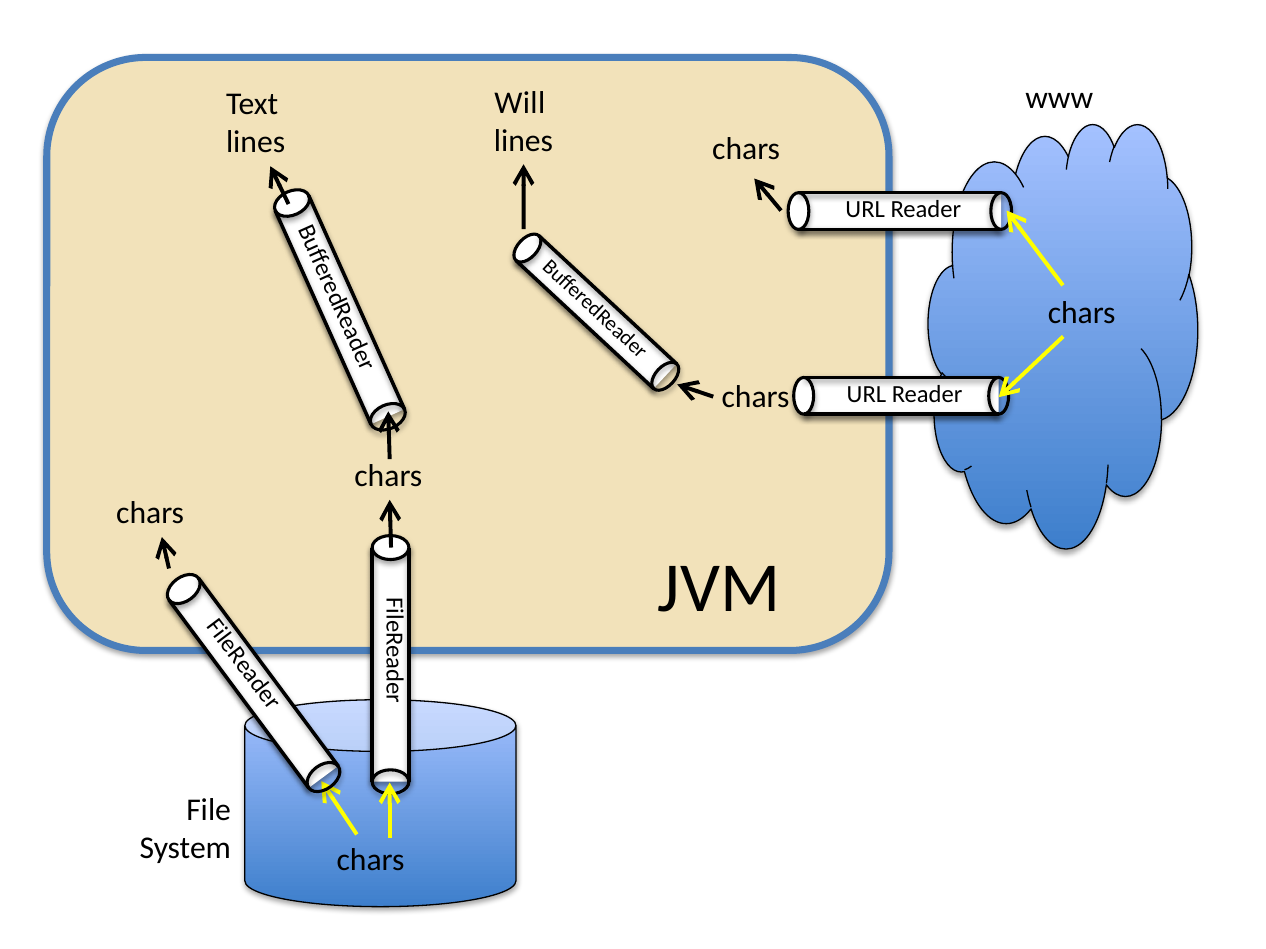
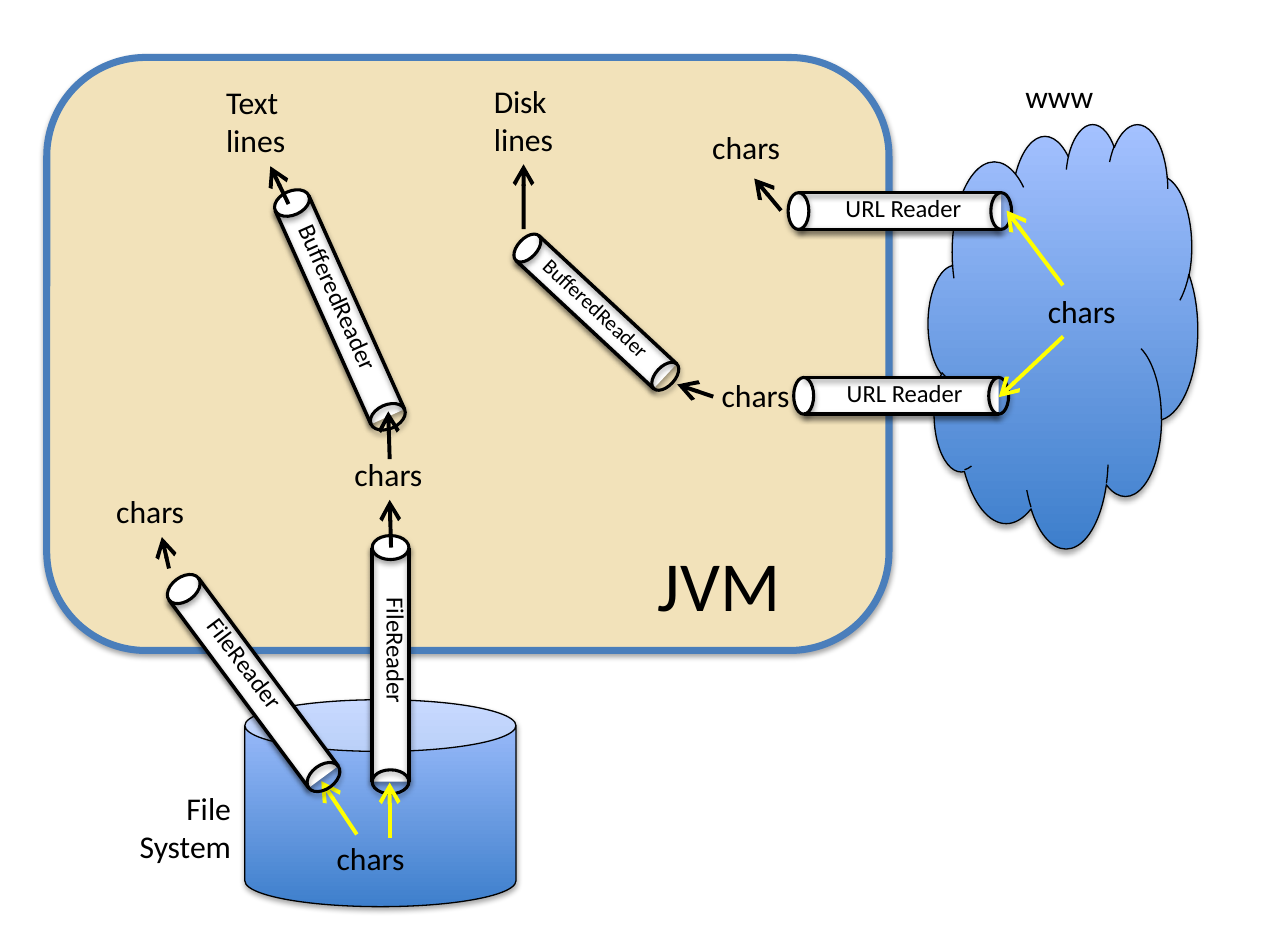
Will: Will -> Disk
